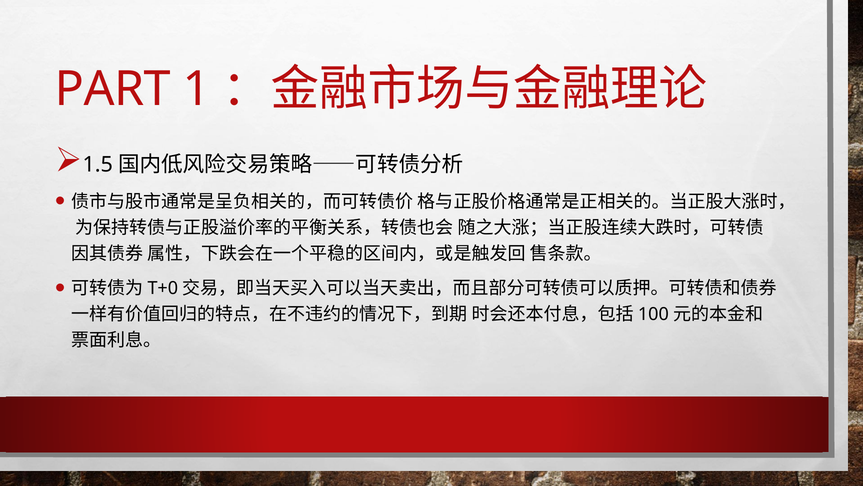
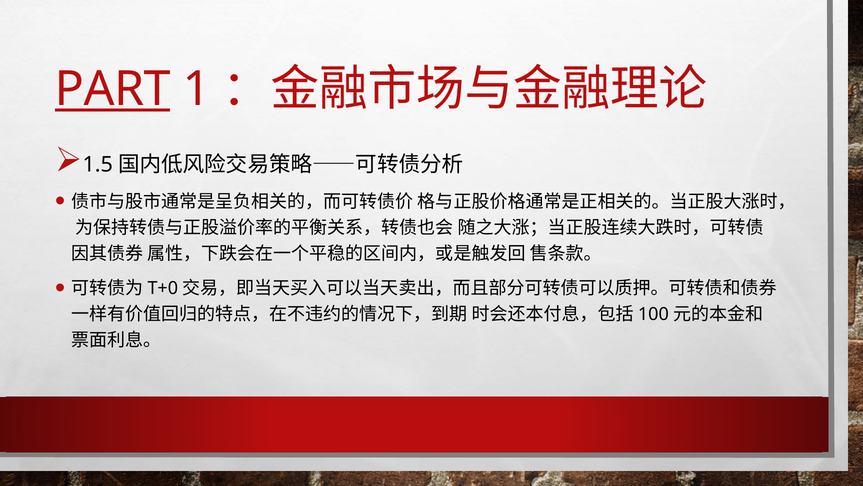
PART underline: none -> present
